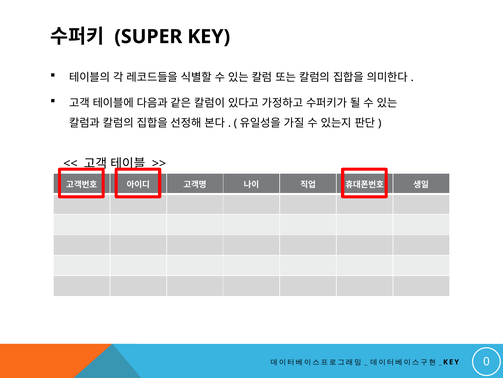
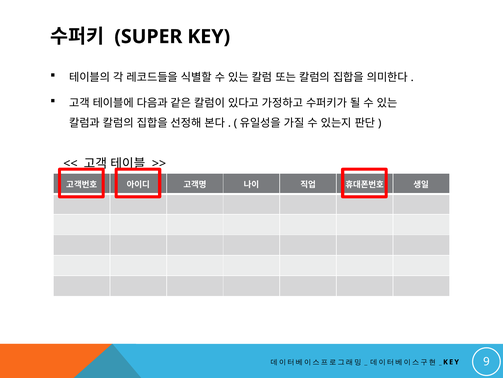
0: 0 -> 9
